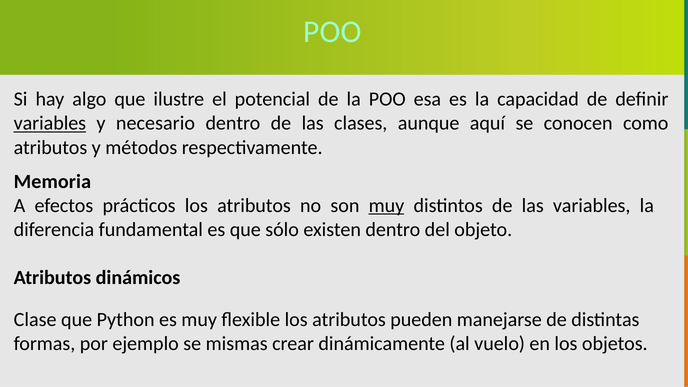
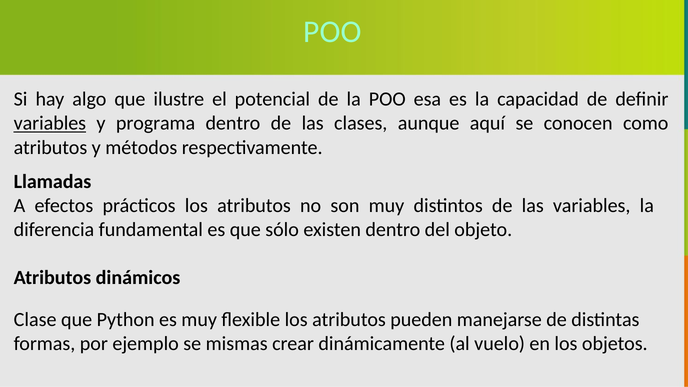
necesario: necesario -> programa
Memoria: Memoria -> Llamadas
muy at (386, 205) underline: present -> none
